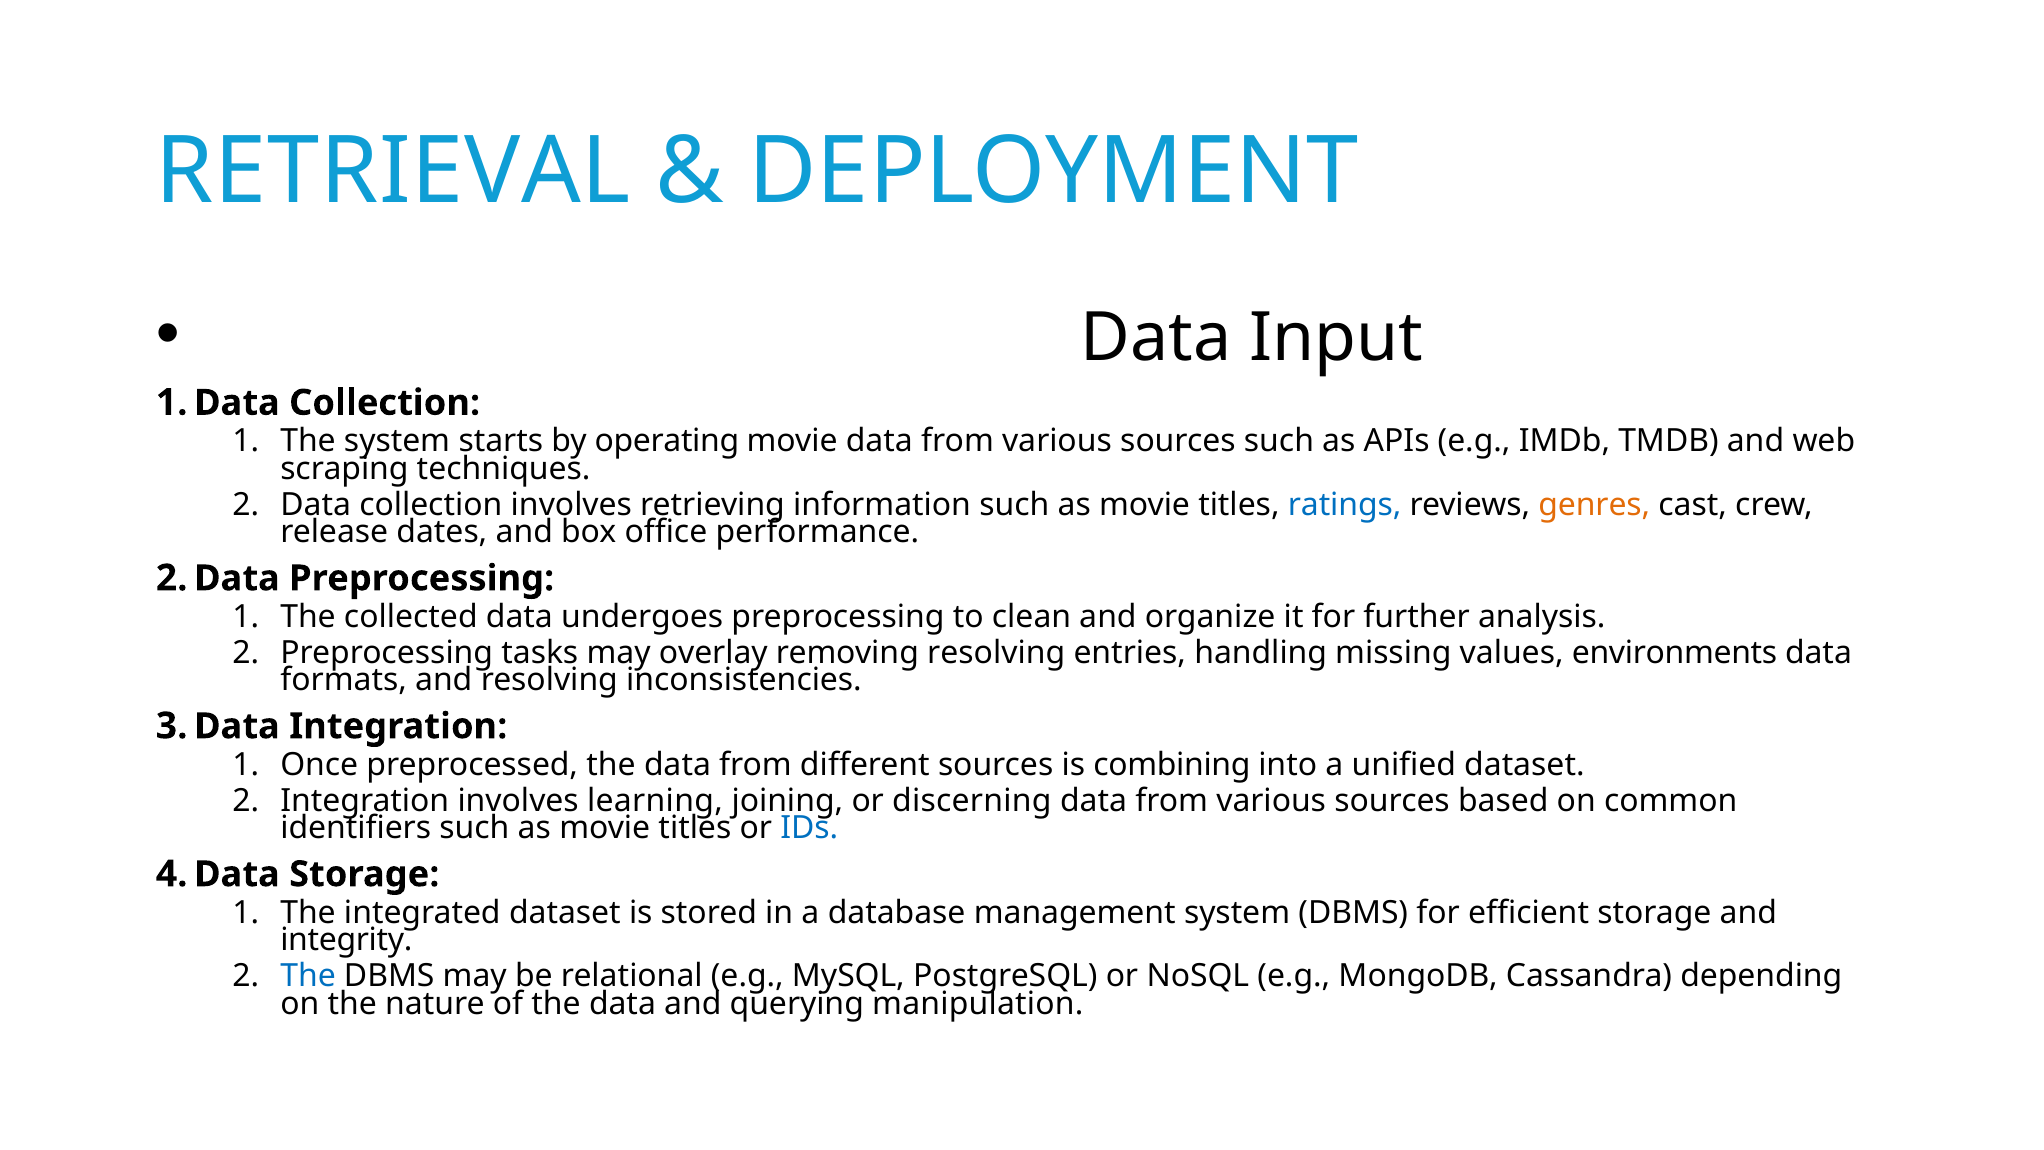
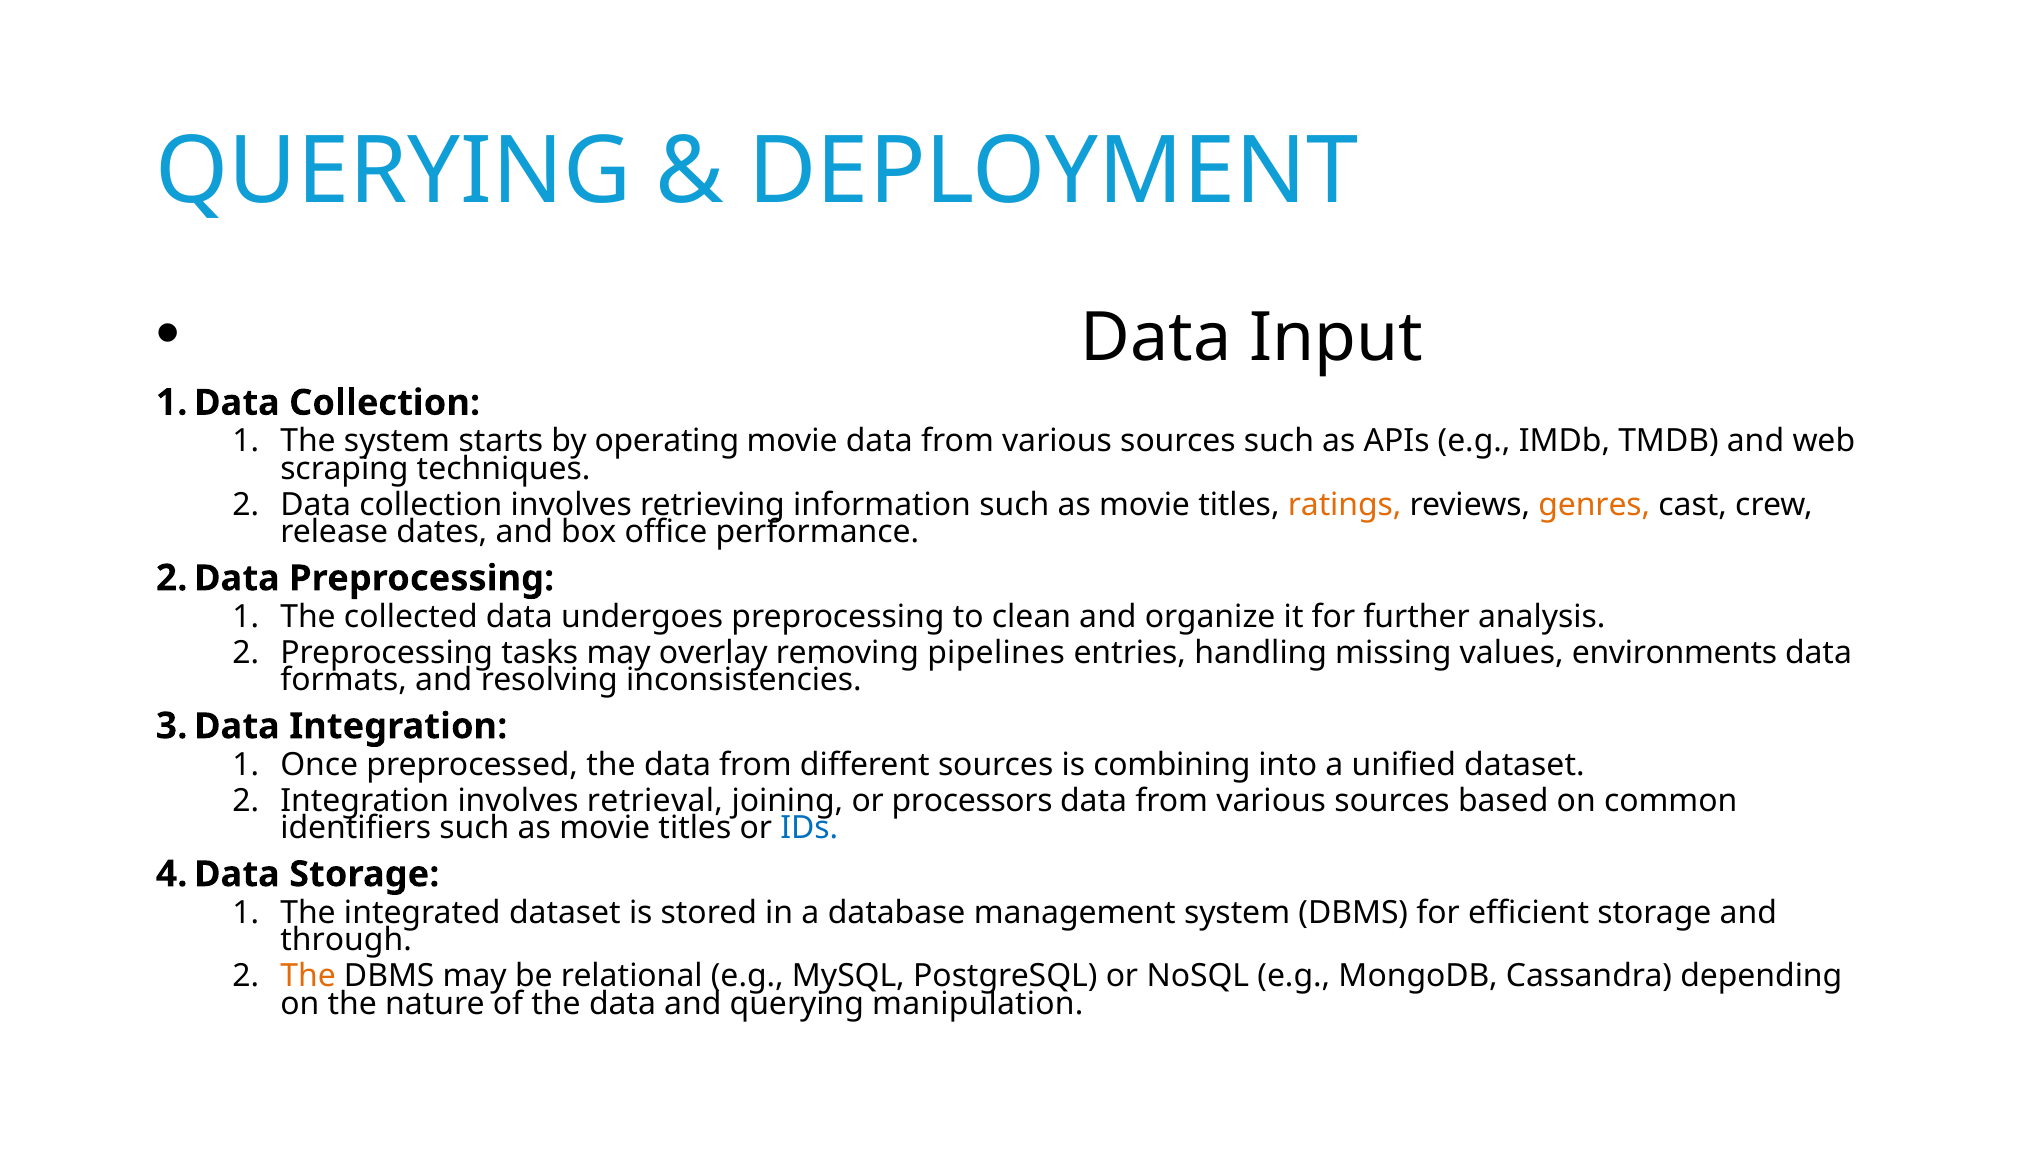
RETRIEVAL at (393, 172): RETRIEVAL -> QUERYING
ratings colour: blue -> orange
removing resolving: resolving -> pipelines
learning: learning -> retrieval
discerning: discerning -> processors
integrity: integrity -> through
The at (308, 976) colour: blue -> orange
